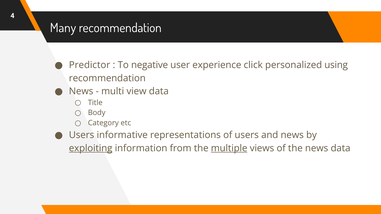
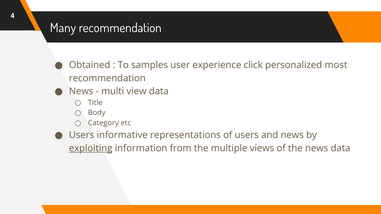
Predictor: Predictor -> Obtained
negative: negative -> samples
using: using -> most
multiple underline: present -> none
